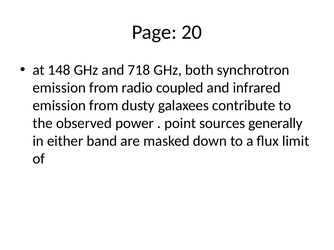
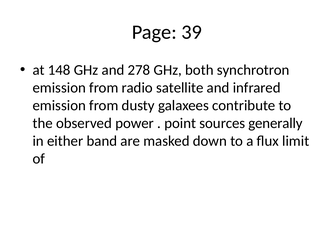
20: 20 -> 39
718: 718 -> 278
coupled: coupled -> satellite
